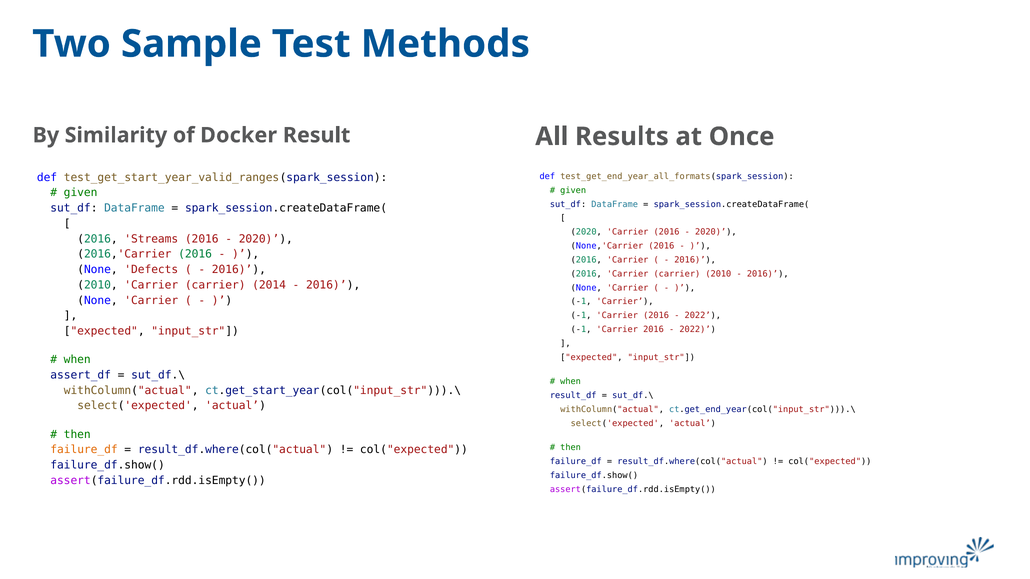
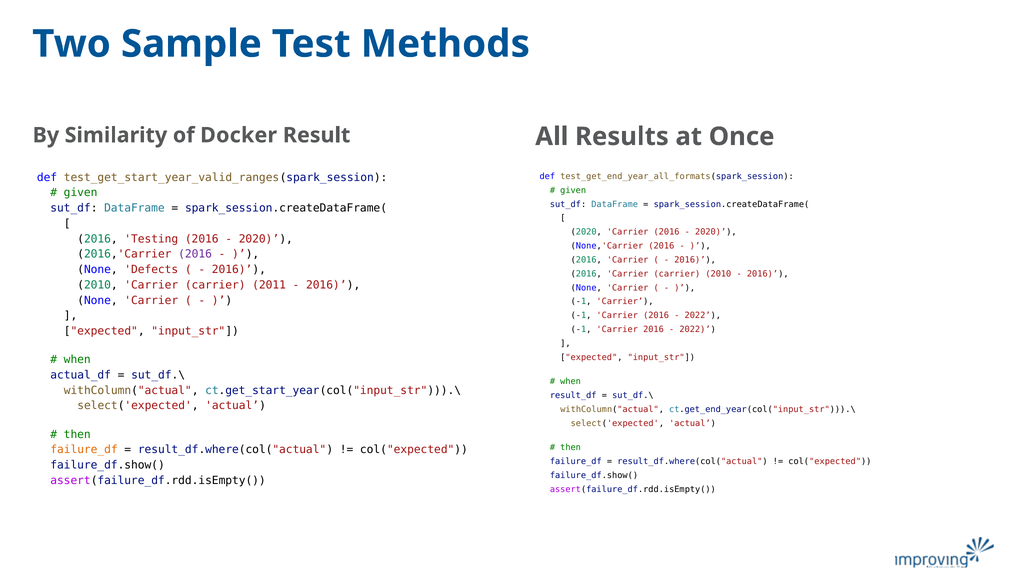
Streams: Streams -> Testing
2016 at (195, 254) colour: green -> purple
2014: 2014 -> 2011
assert_df: assert_df -> actual_df
